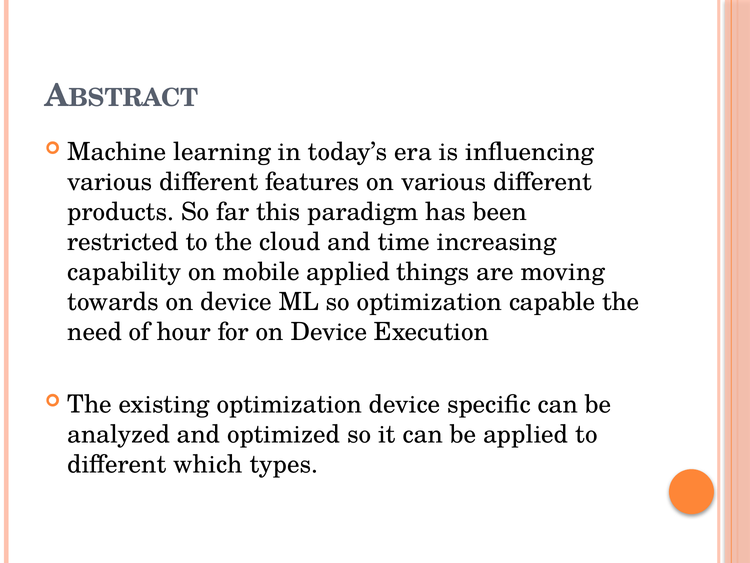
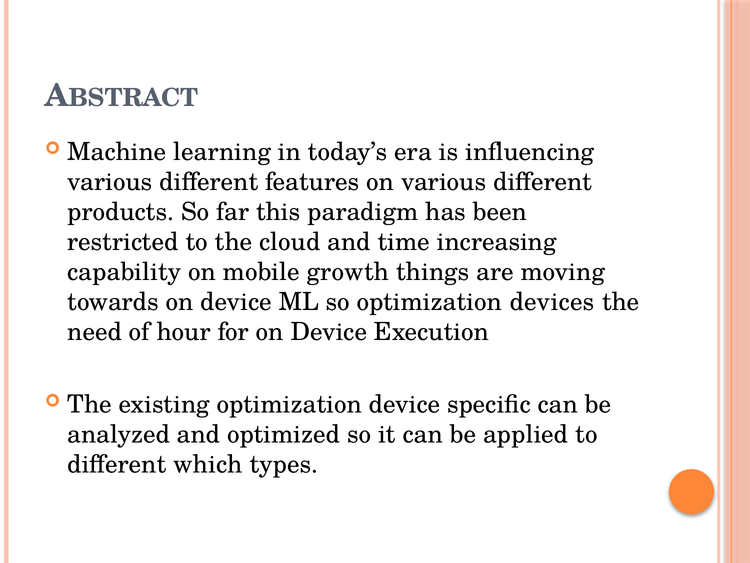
mobile applied: applied -> growth
capable: capable -> devices
